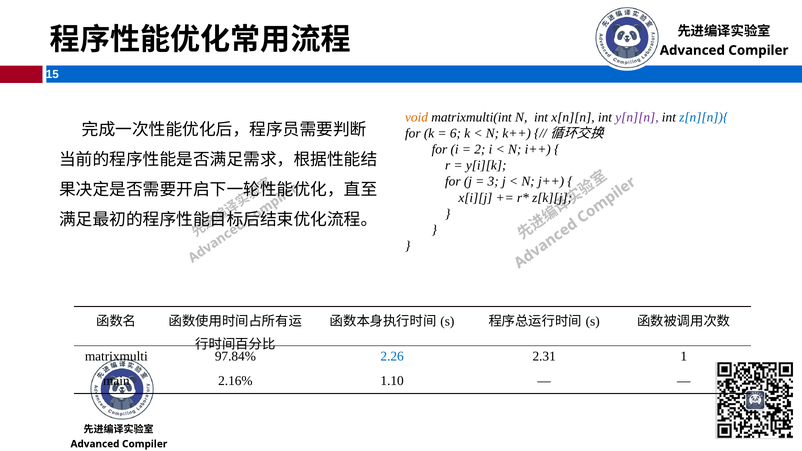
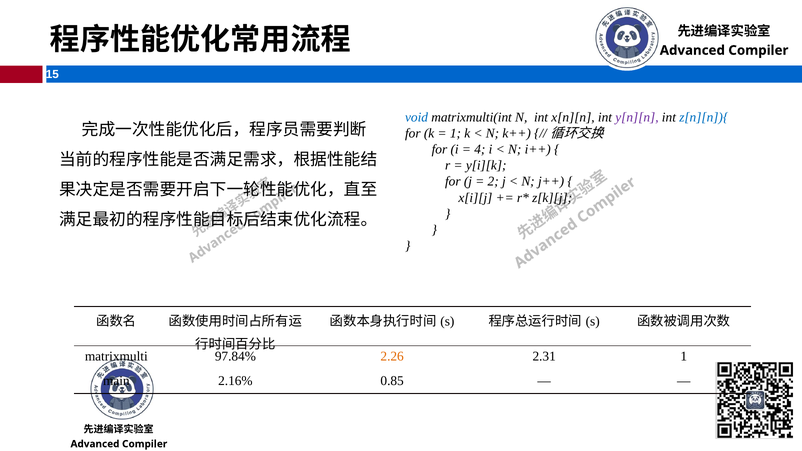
void colour: orange -> blue
6 at (455, 134): 6 -> 1
2: 2 -> 4
3: 3 -> 2
2.26 colour: blue -> orange
1.10: 1.10 -> 0.85
